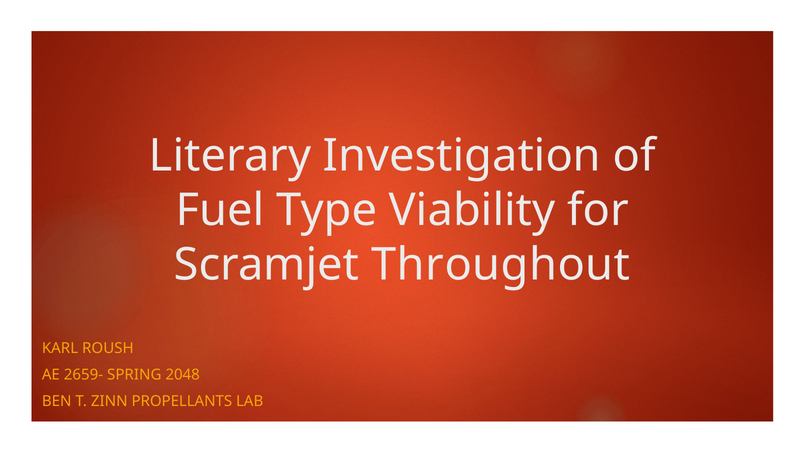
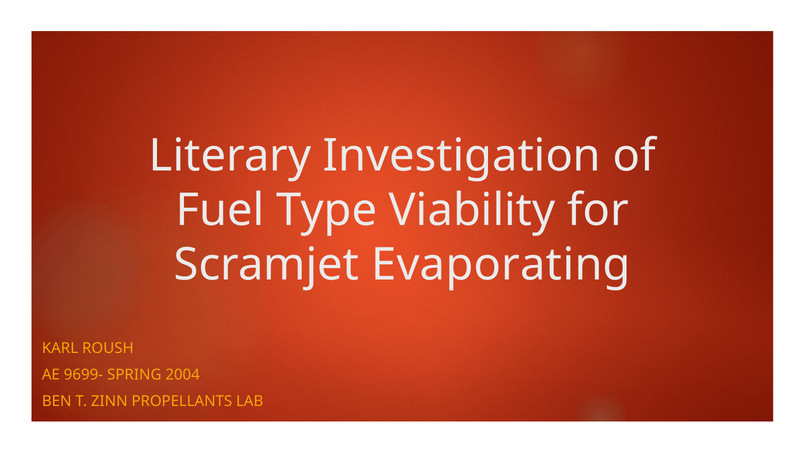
Throughout: Throughout -> Evaporating
2659-: 2659- -> 9699-
2048: 2048 -> 2004
